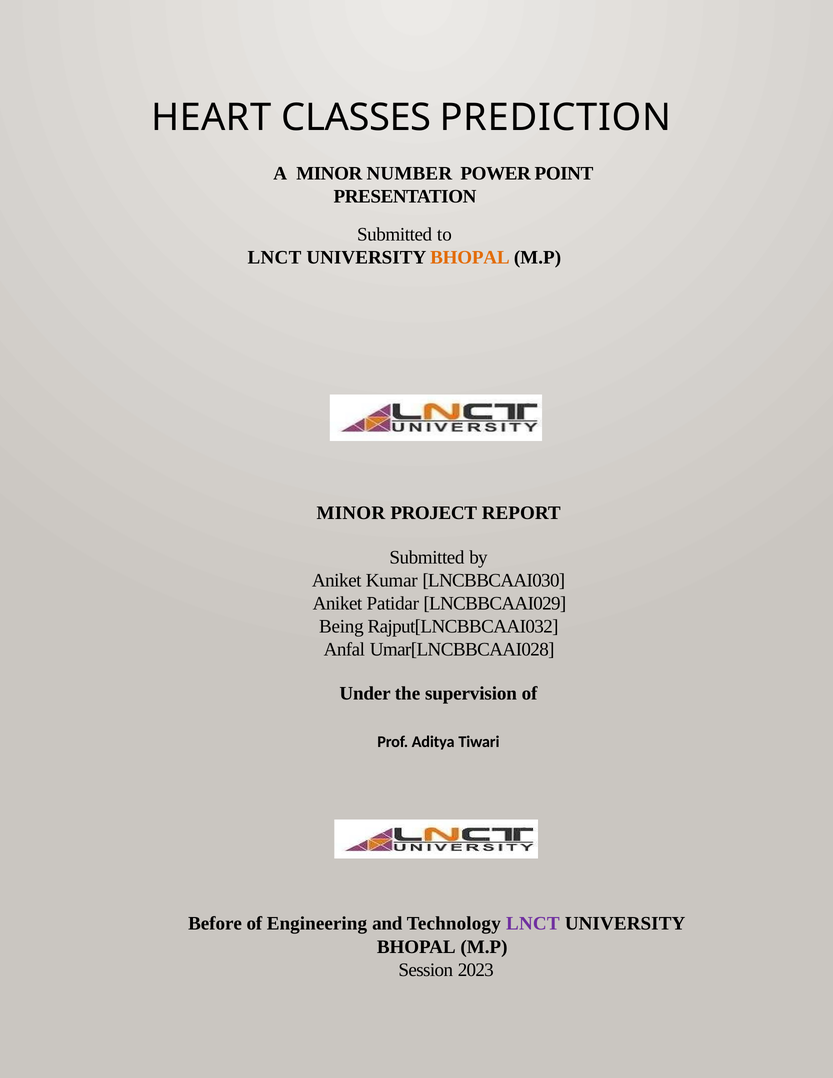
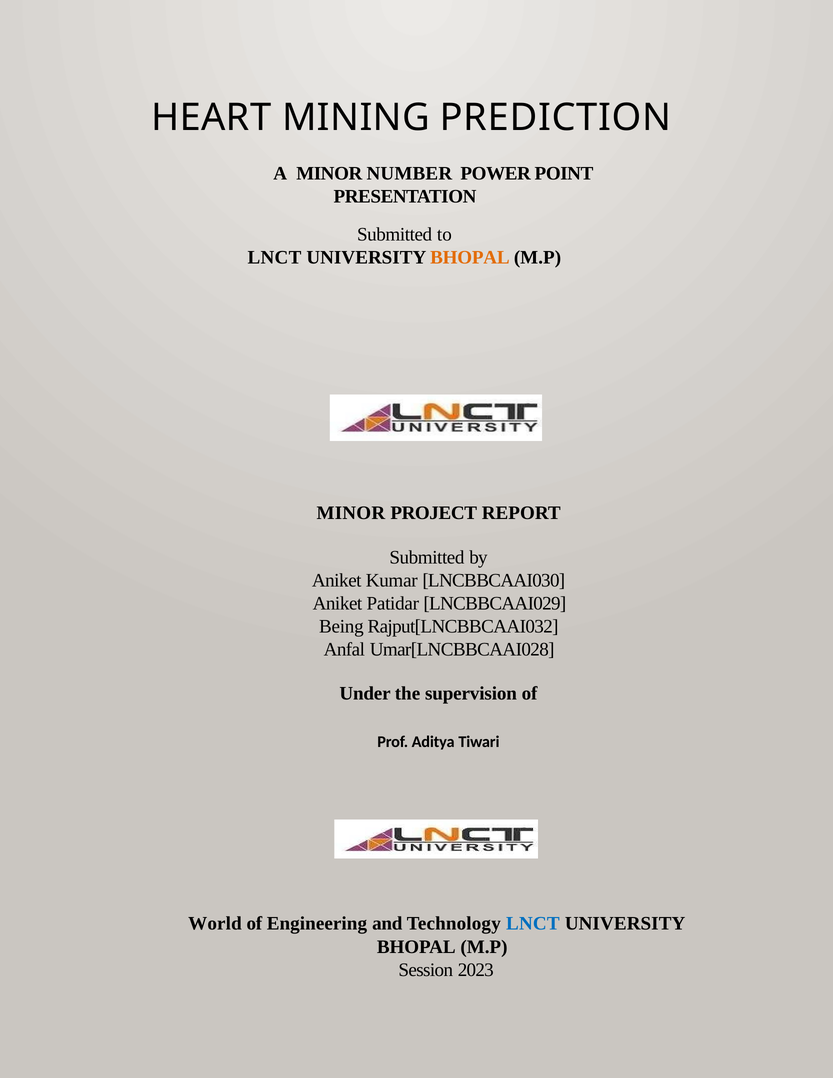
CLASSES: CLASSES -> MINING
Before: Before -> World
LNCT at (533, 923) colour: purple -> blue
